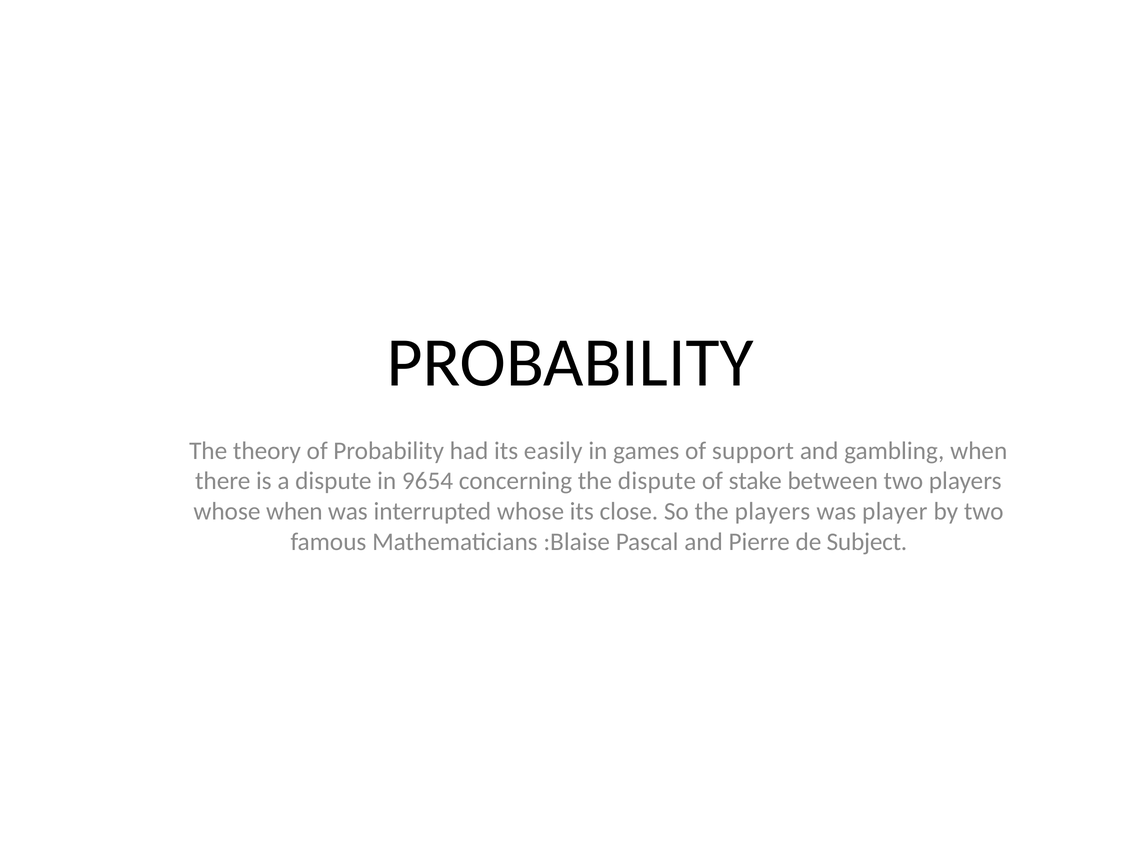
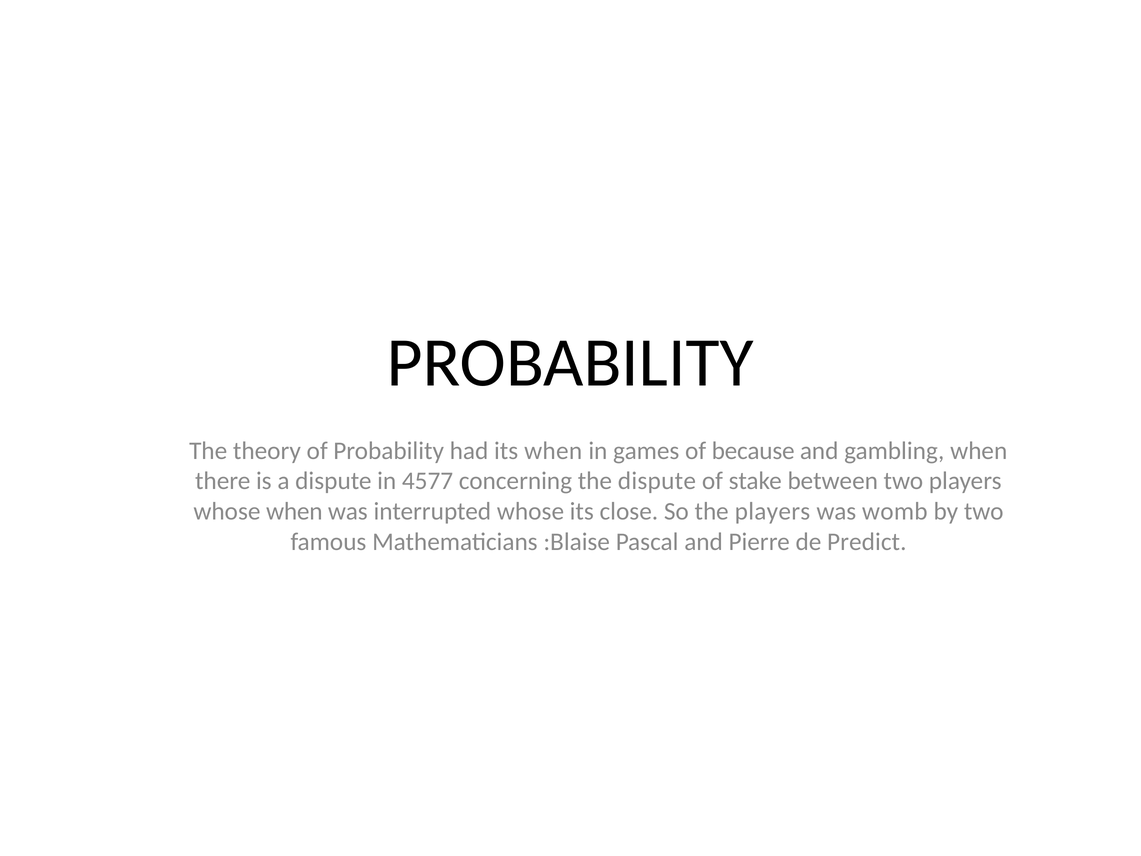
its easily: easily -> when
support: support -> because
9654: 9654 -> 4577
player: player -> womb
Subject: Subject -> Predict
